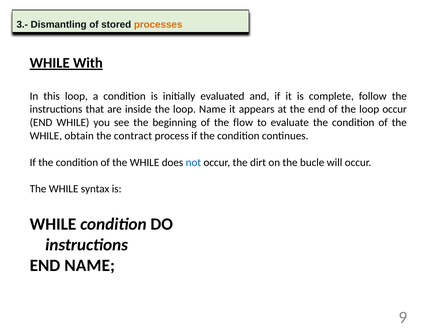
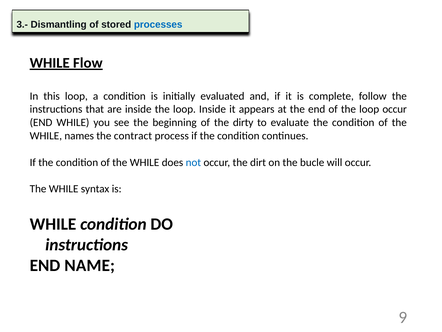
processes colour: orange -> blue
With: With -> Flow
loop Name: Name -> Inside
flow: flow -> dirty
obtain: obtain -> names
